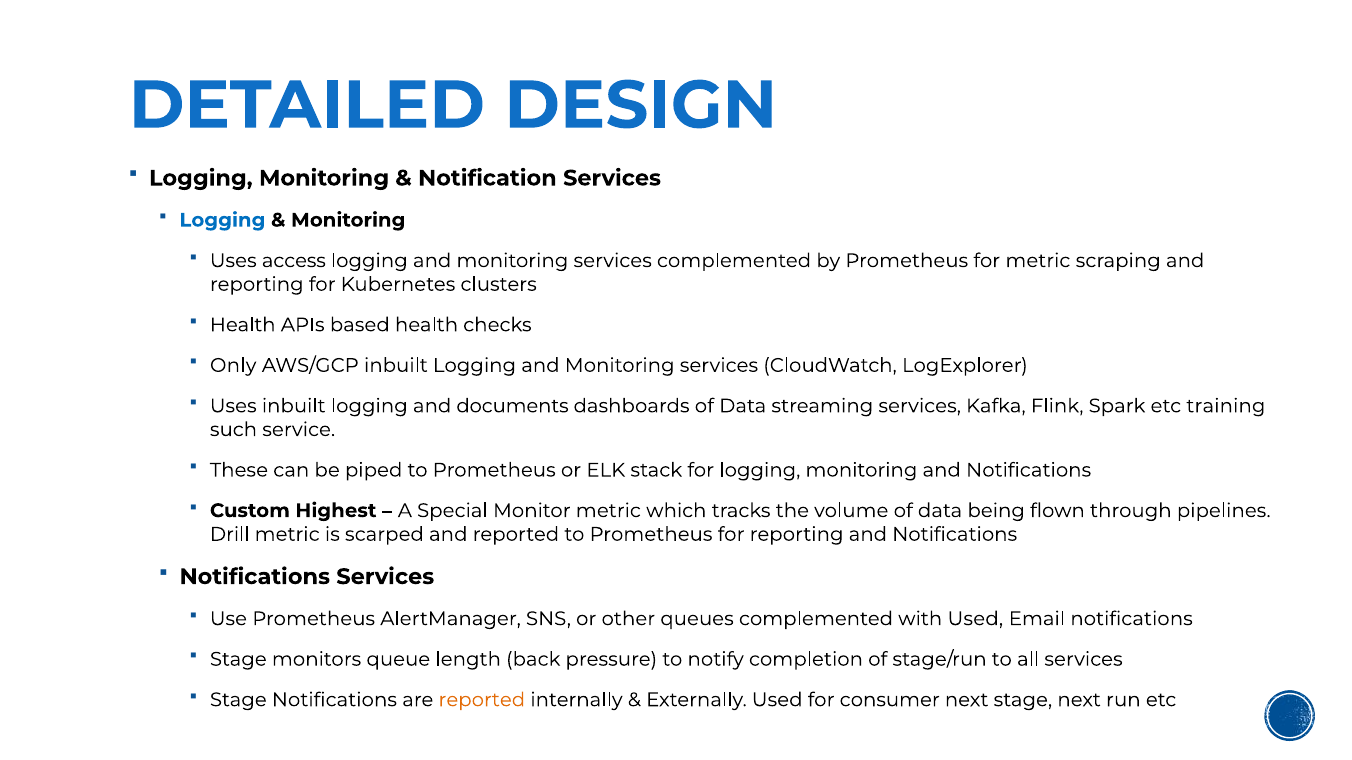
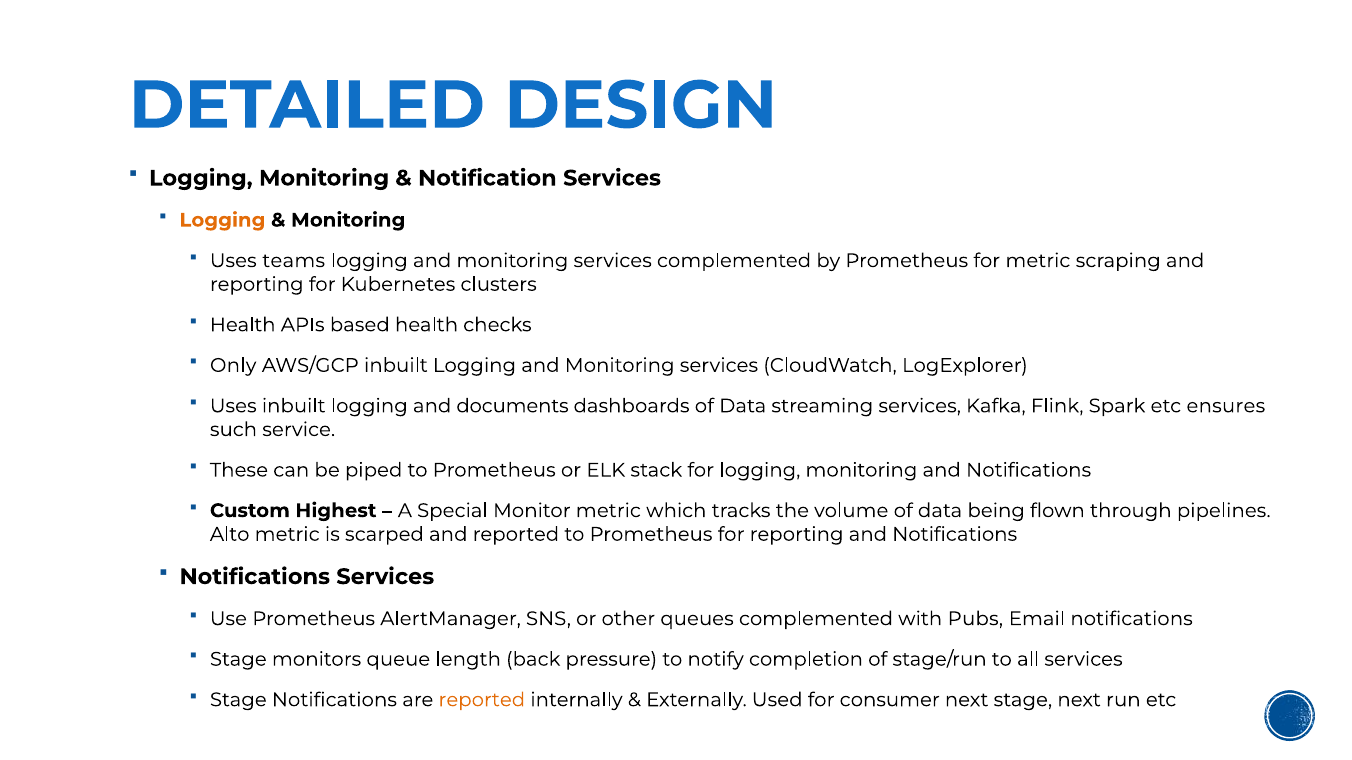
Logging at (222, 220) colour: blue -> orange
access: access -> teams
training: training -> ensures
Drill: Drill -> Alto
with Used: Used -> Pubs
